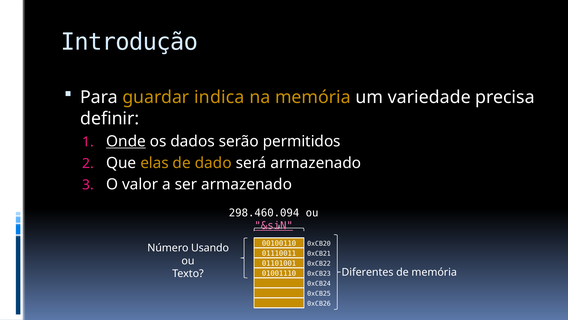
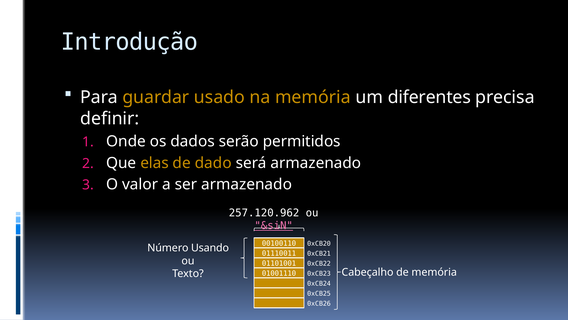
indica: indica -> usado
variedade: variedade -> diferentes
Onde underline: present -> none
298.460.094: 298.460.094 -> 257.120.962
Diferentes: Diferentes -> Cabeçalho
